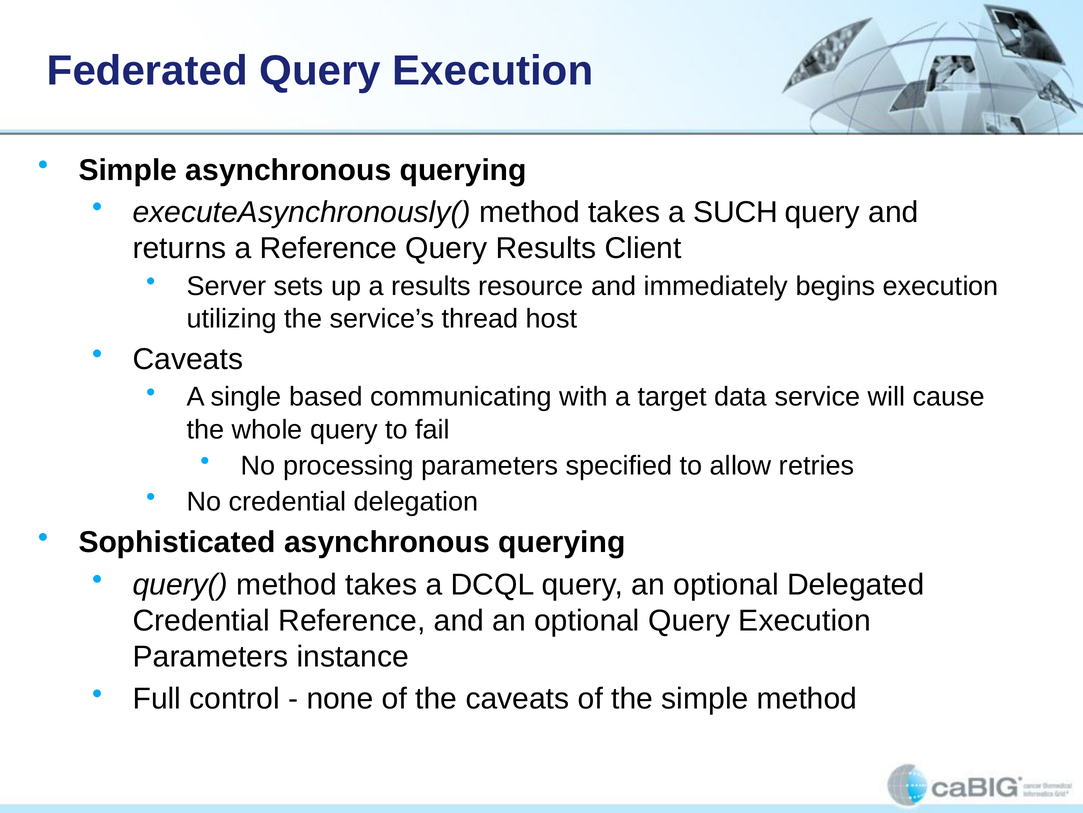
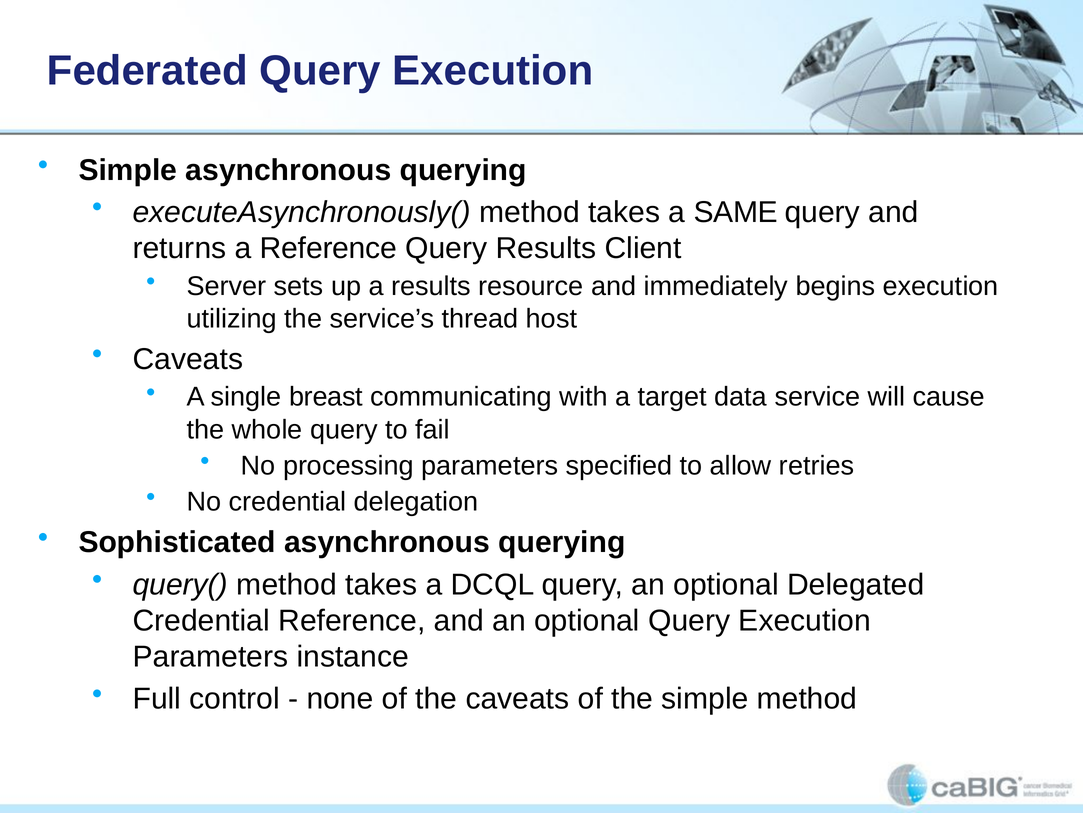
SUCH: SUCH -> SAME
based: based -> breast
